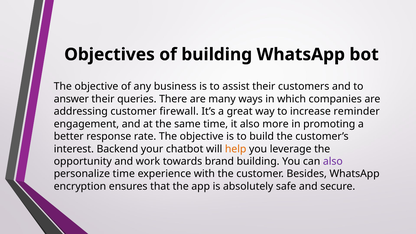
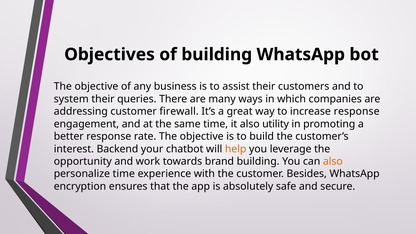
answer: answer -> system
increase reminder: reminder -> response
more: more -> utility
also at (333, 161) colour: purple -> orange
